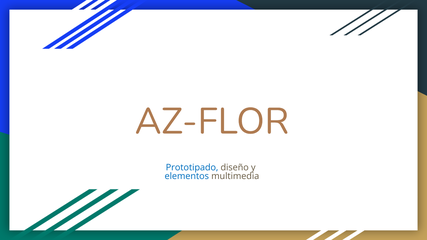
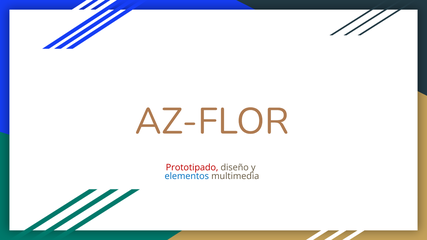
Prototipado colour: blue -> red
